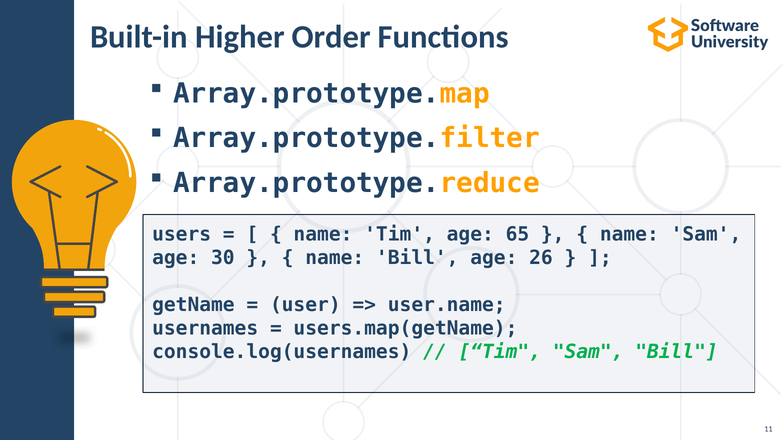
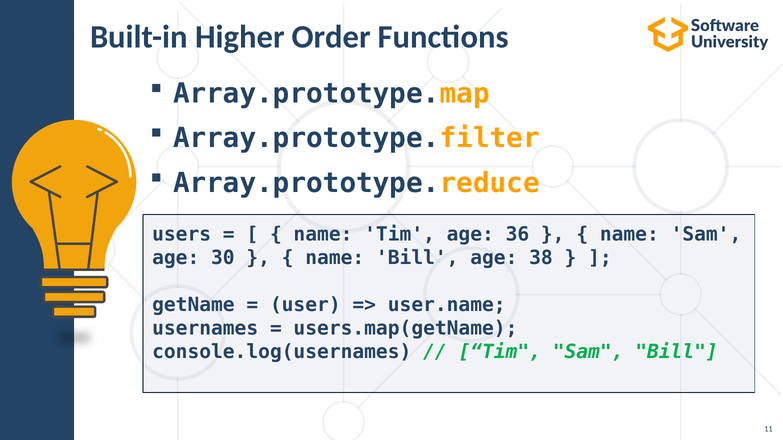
65: 65 -> 36
26: 26 -> 38
